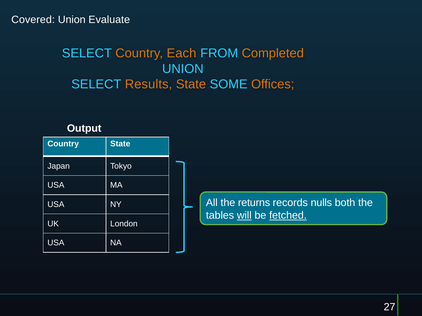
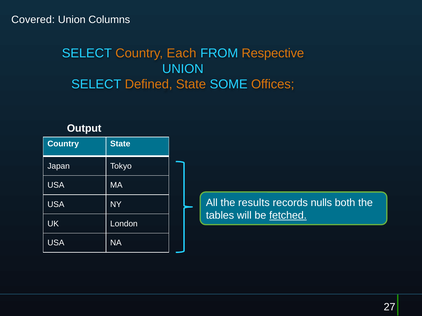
Evaluate: Evaluate -> Columns
Completed: Completed -> Respective
Results: Results -> Defined
returns: returns -> results
will underline: present -> none
